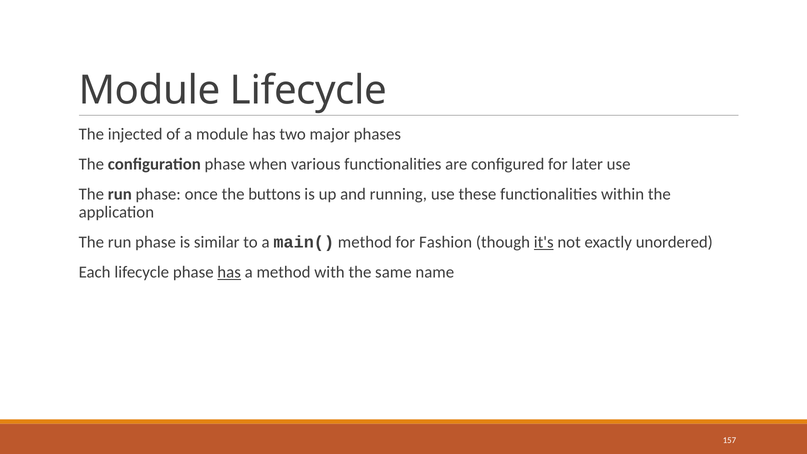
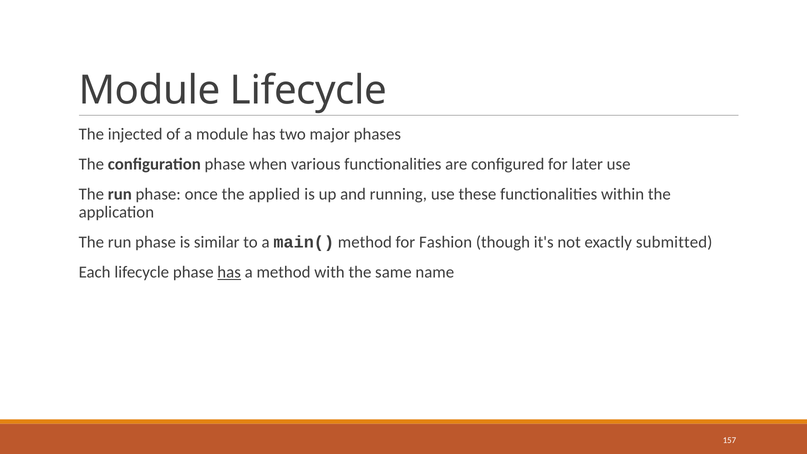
buttons: buttons -> applied
it's underline: present -> none
unordered: unordered -> submitted
